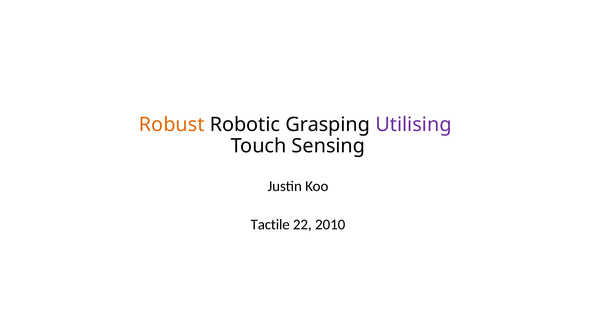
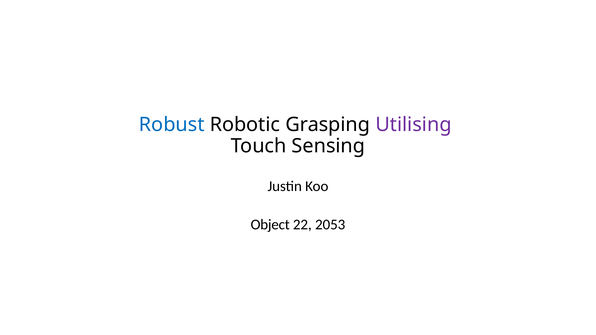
Robust colour: orange -> blue
Tactile: Tactile -> Object
2010: 2010 -> 2053
